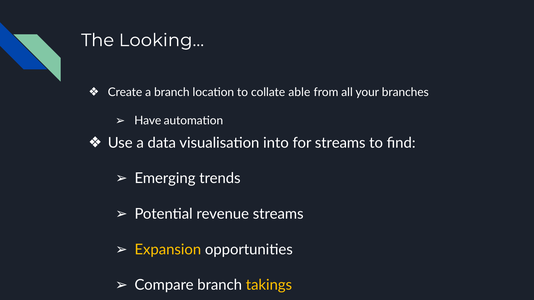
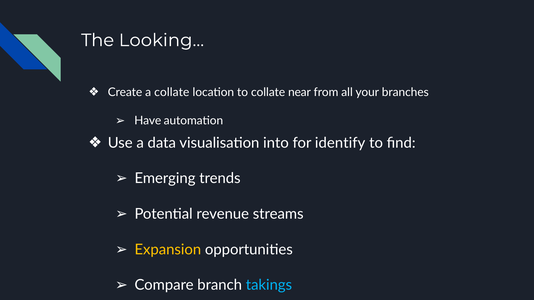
a branch: branch -> collate
able: able -> near
for streams: streams -> identify
takings colour: yellow -> light blue
